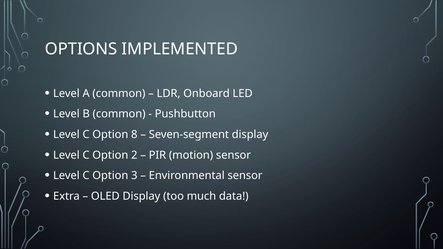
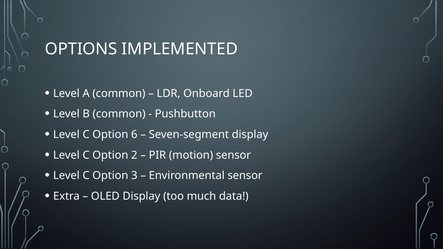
8: 8 -> 6
